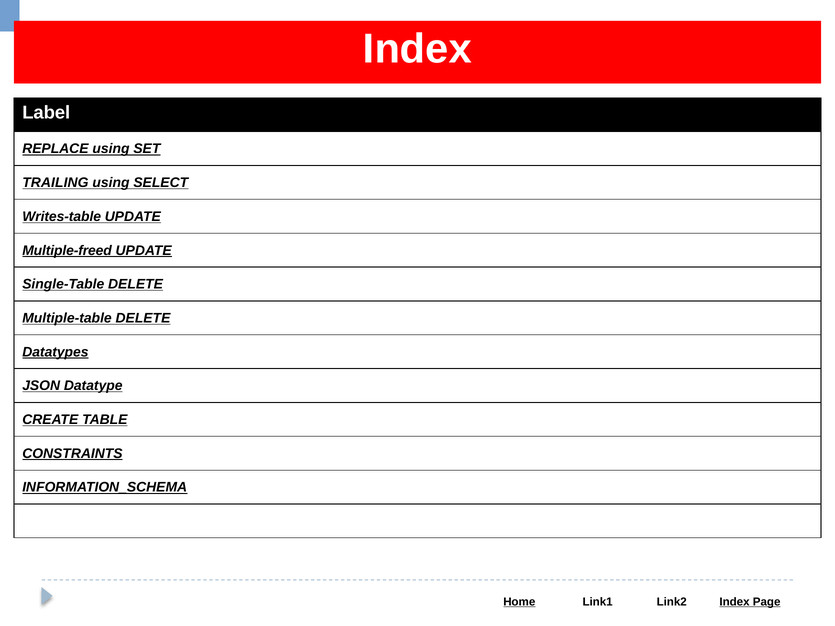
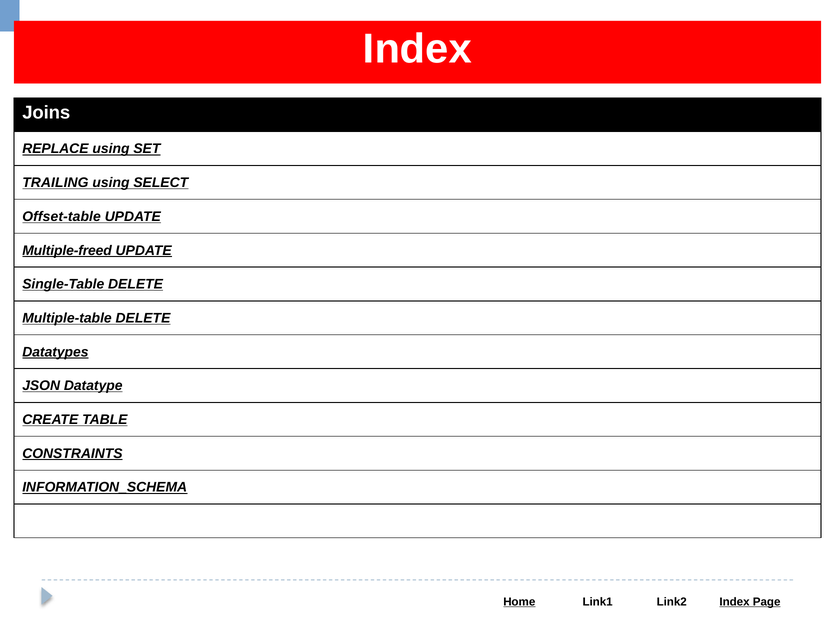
Label: Label -> Joins
Writes-table: Writes-table -> Offset-table
